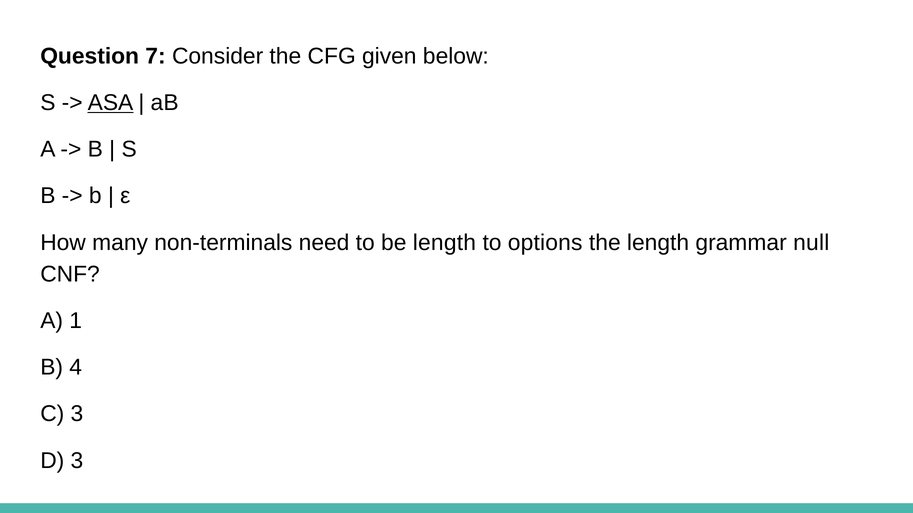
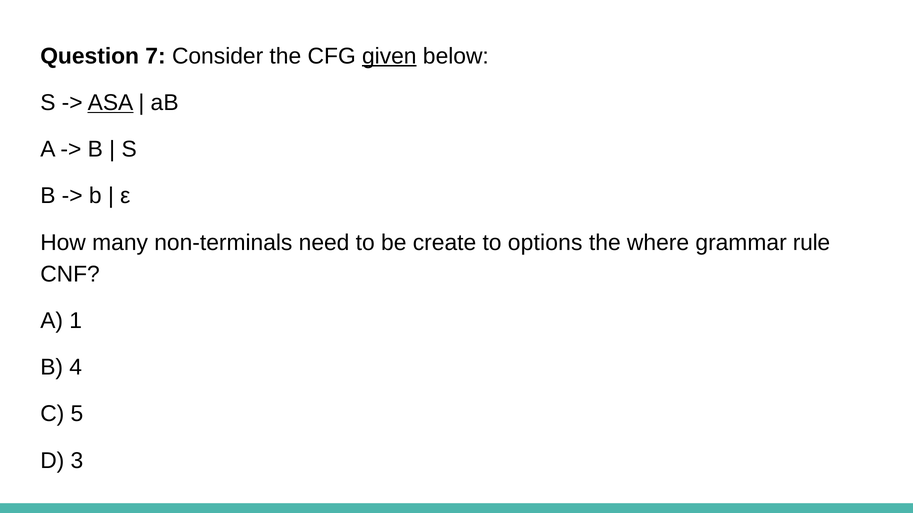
given underline: none -> present
be length: length -> create
the length: length -> where
null: null -> rule
C 3: 3 -> 5
